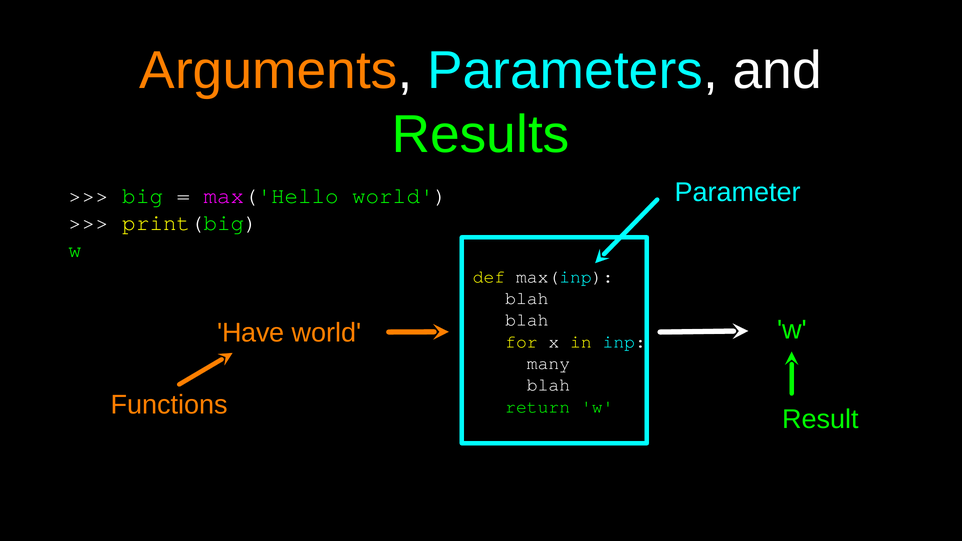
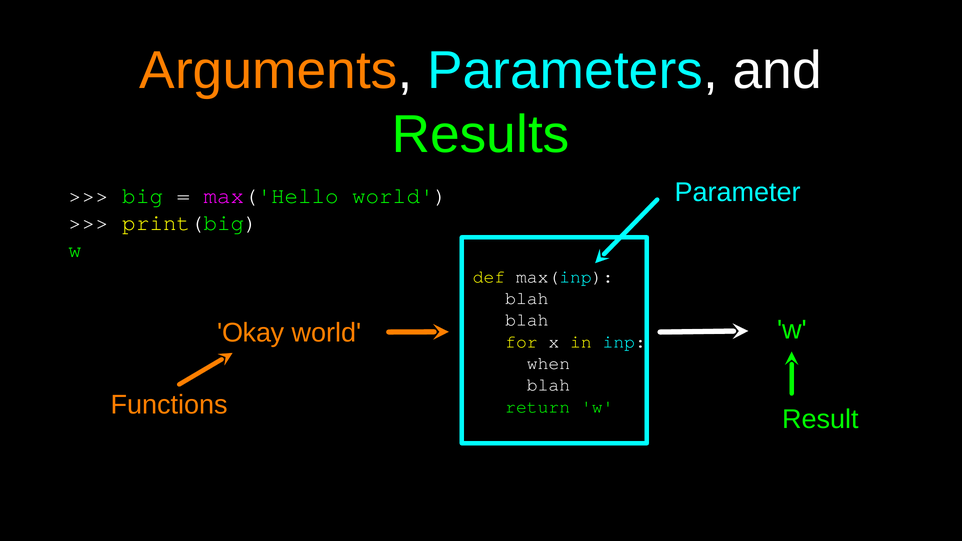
Have: Have -> Okay
many: many -> when
